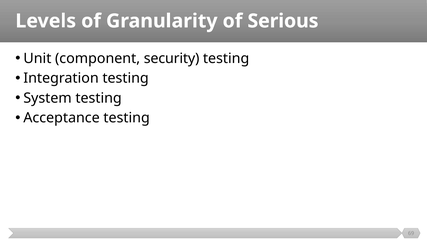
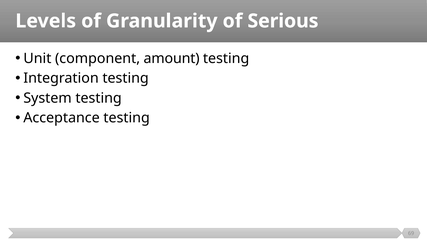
security: security -> amount
